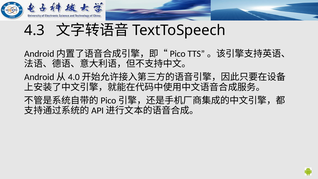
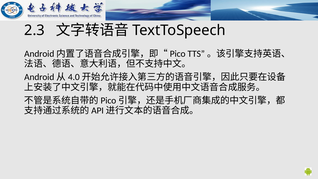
4.3: 4.3 -> 2.3
